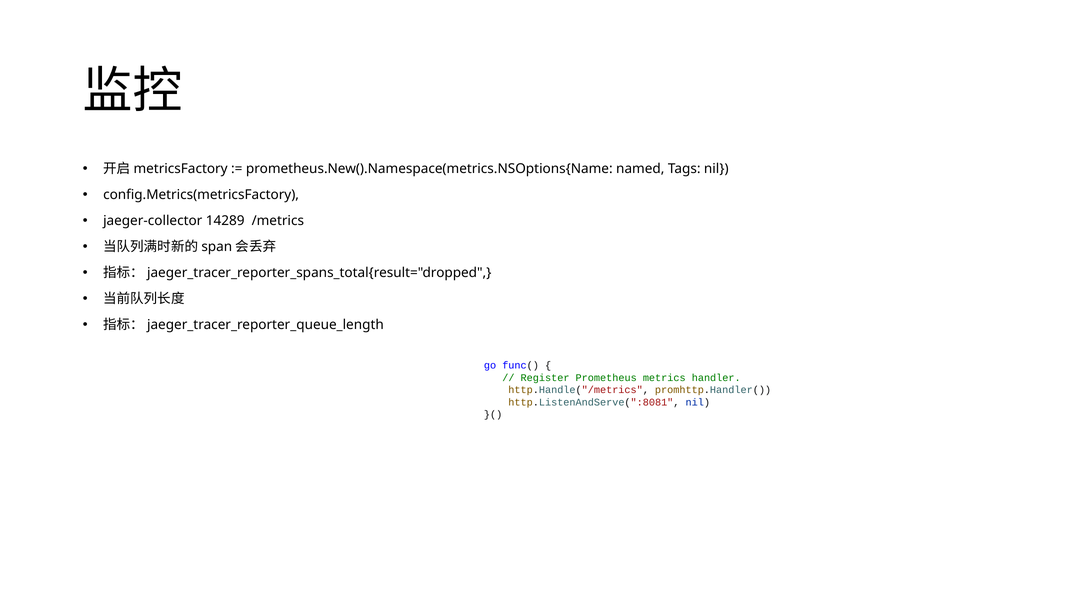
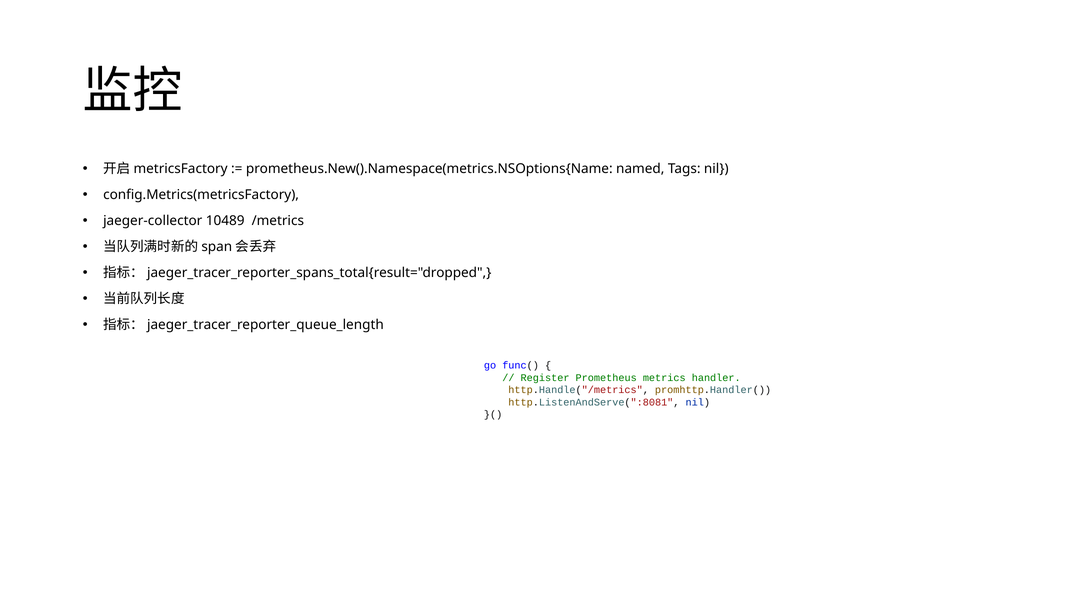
14289: 14289 -> 10489
